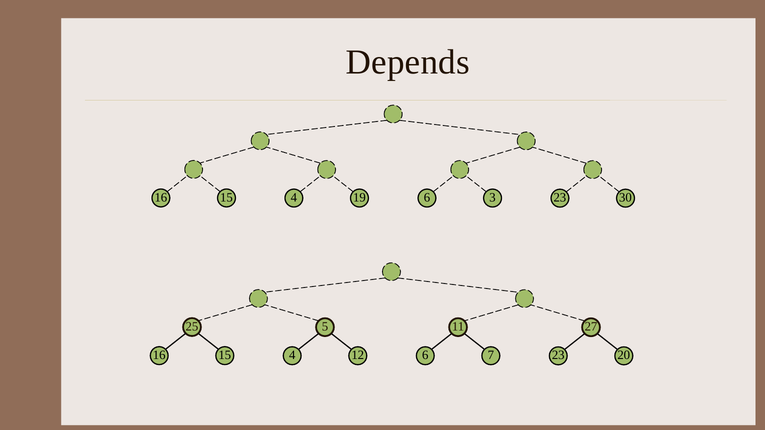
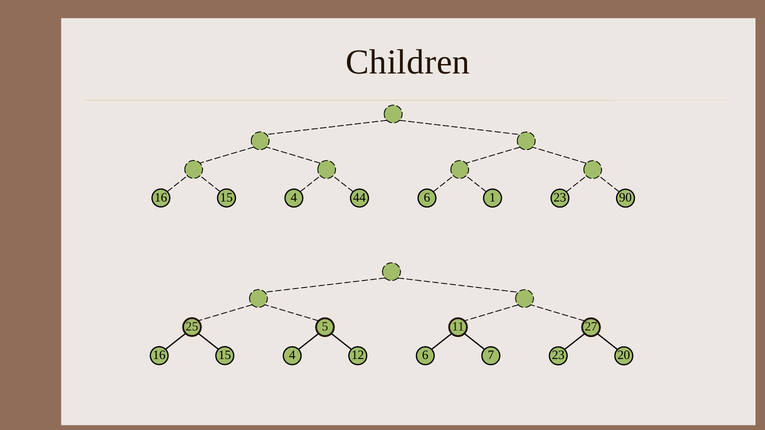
Depends: Depends -> Children
19: 19 -> 44
3: 3 -> 1
30: 30 -> 90
